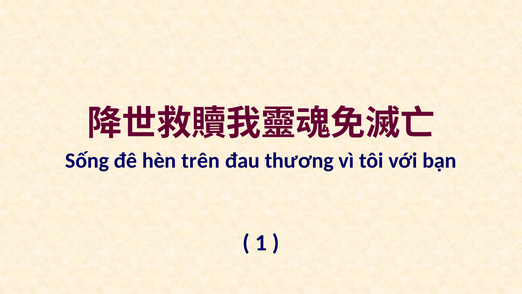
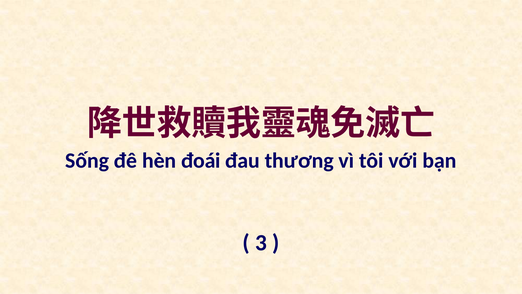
trên: trên -> đoái
1: 1 -> 3
